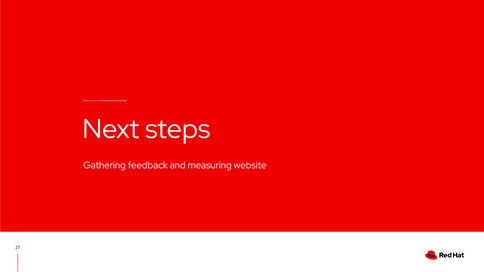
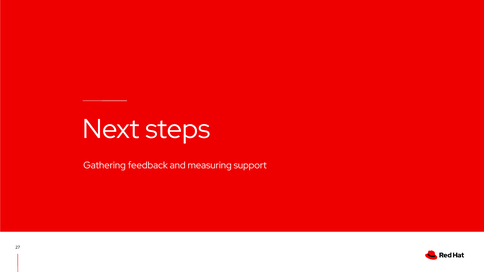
website: website -> support
